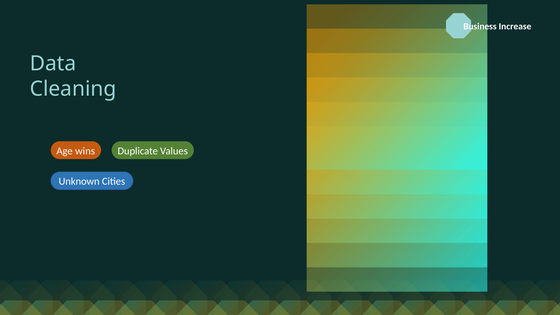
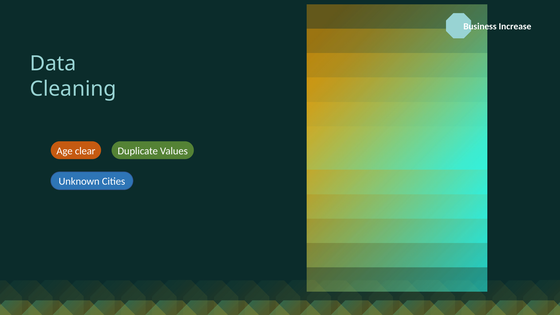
wins: wins -> clear
